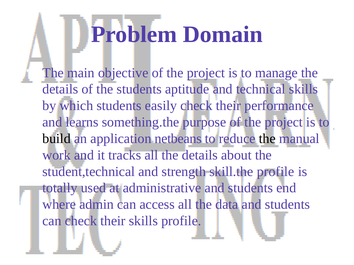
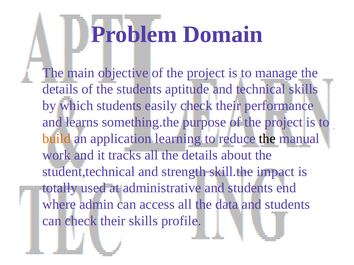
build colour: black -> orange
netbeans: netbeans -> learning
skill.the profile: profile -> impact
